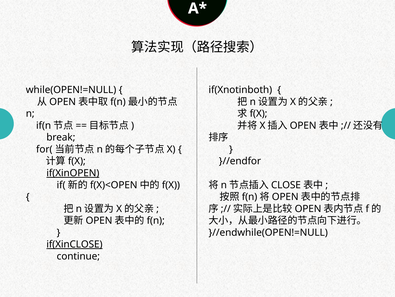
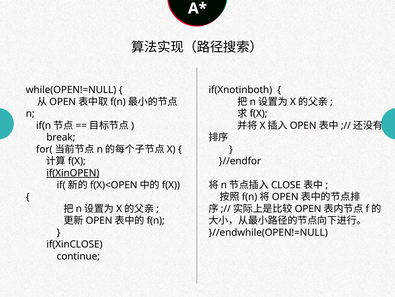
if(XinCLOSE underline: present -> none
